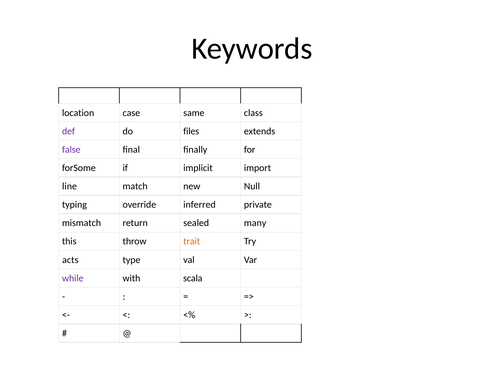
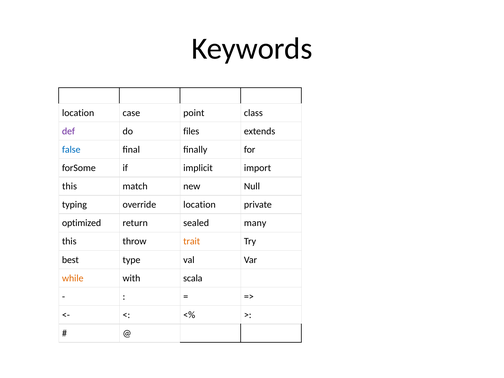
same: same -> point
false colour: purple -> blue
line at (70, 186): line -> this
override inferred: inferred -> location
mismatch: mismatch -> optimized
acts: acts -> best
while colour: purple -> orange
